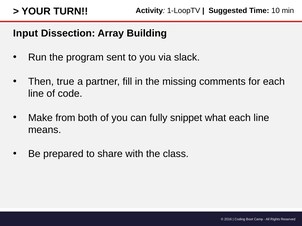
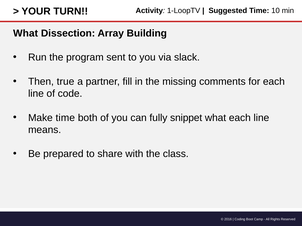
Input at (26, 33): Input -> What
Make from: from -> time
